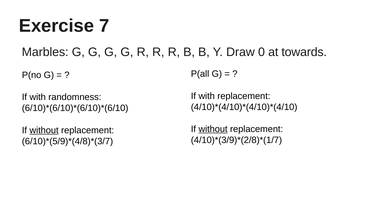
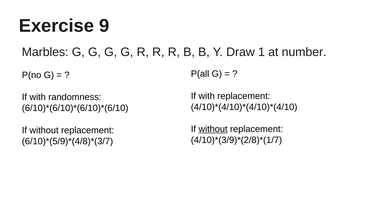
7: 7 -> 9
0: 0 -> 1
towards: towards -> number
without at (44, 130) underline: present -> none
